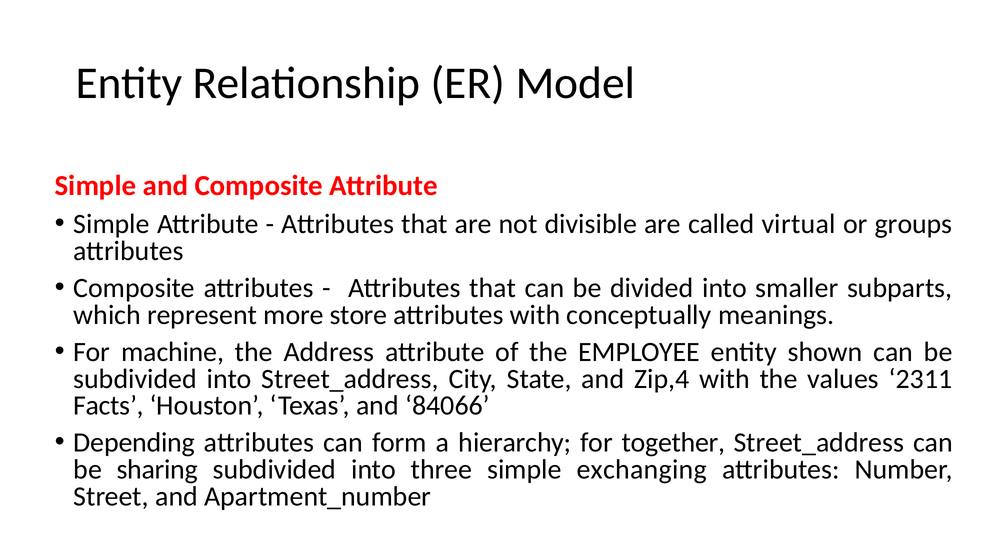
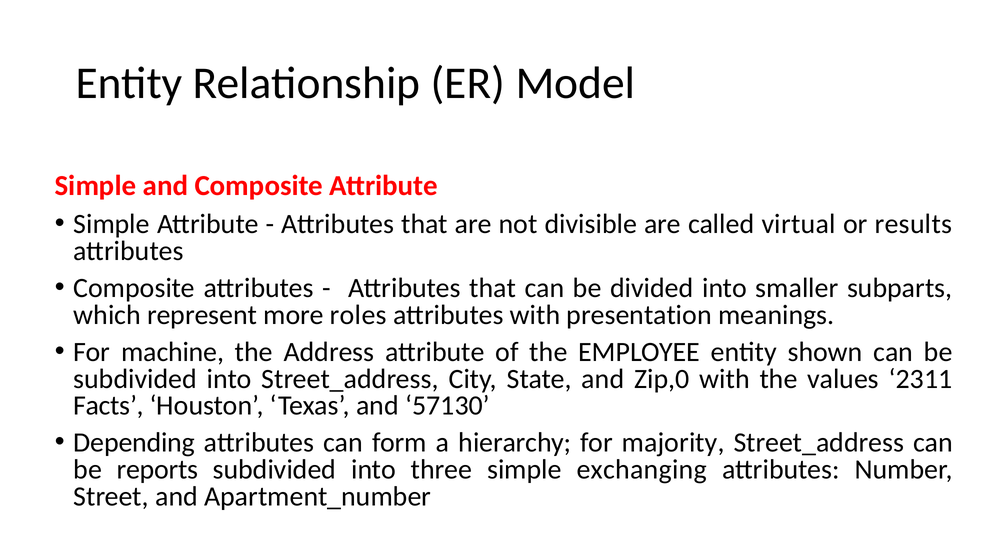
groups: groups -> results
store: store -> roles
conceptually: conceptually -> presentation
Zip,4: Zip,4 -> Zip,0
84066: 84066 -> 57130
together: together -> majority
sharing: sharing -> reports
